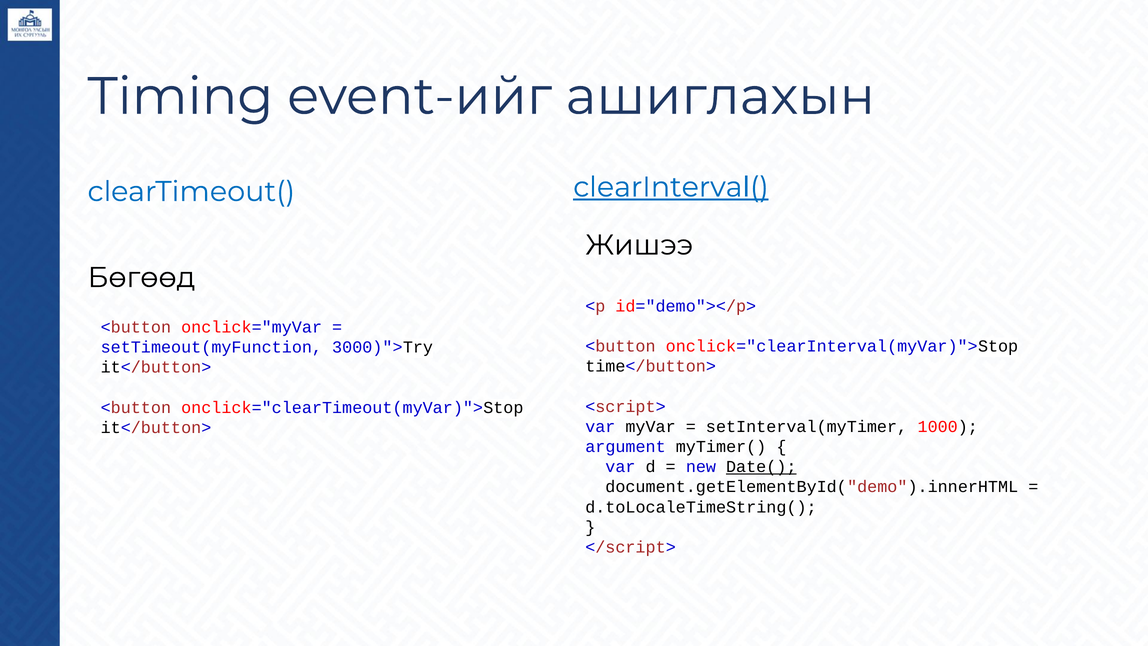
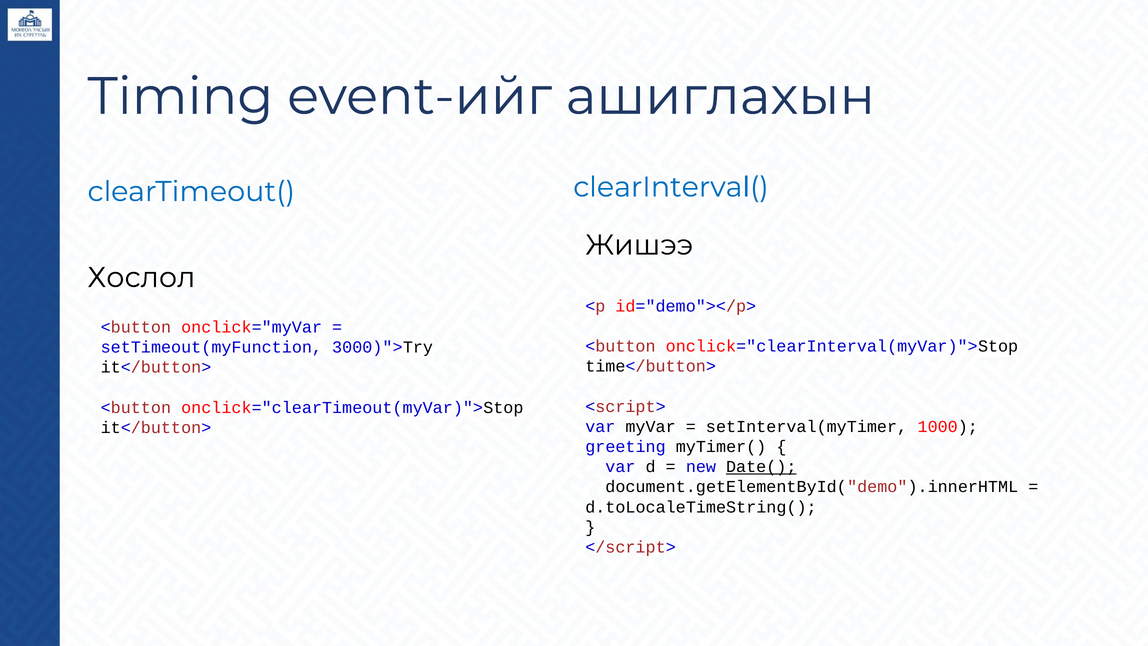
clearInterval( underline: present -> none
Бөгөөд: Бөгөөд -> Хослол
argument: argument -> greeting
